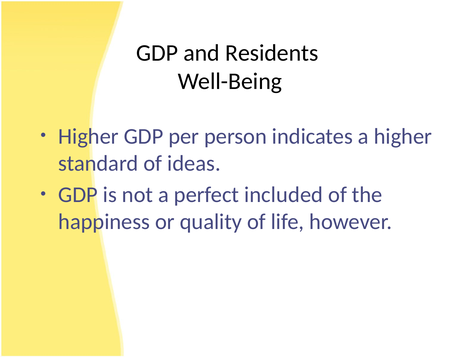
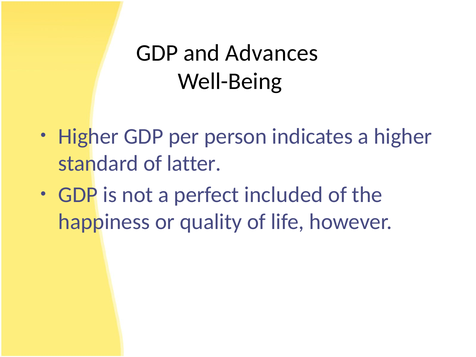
Residents: Residents -> Advances
ideas: ideas -> latter
